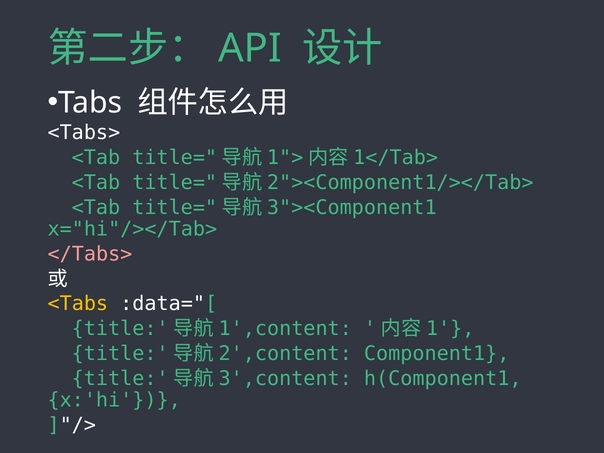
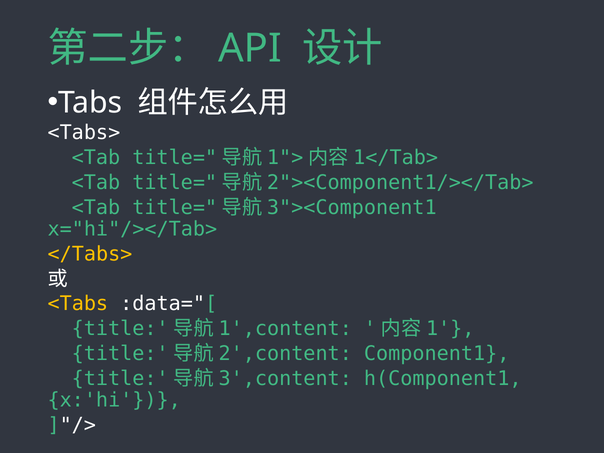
</Tabs> colour: pink -> yellow
